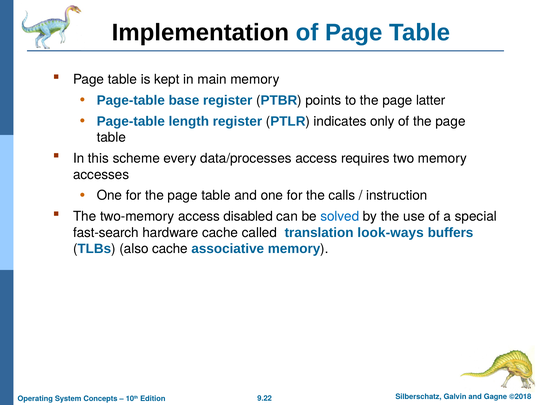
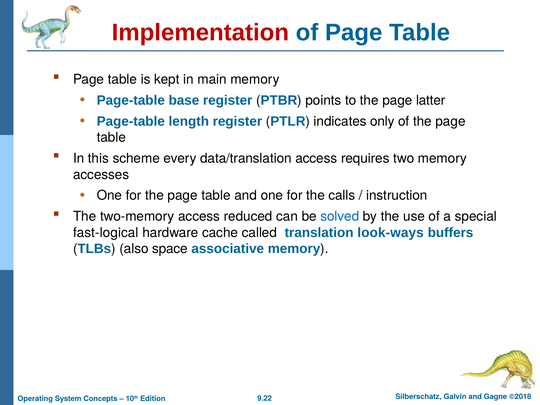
Implementation colour: black -> red
data/processes: data/processes -> data/translation
disabled: disabled -> reduced
fast-search: fast-search -> fast-logical
also cache: cache -> space
